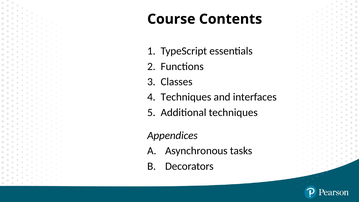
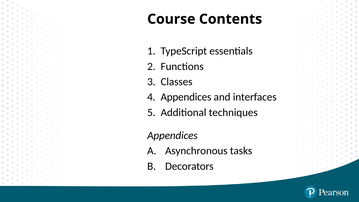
Techniques at (186, 97): Techniques -> Appendices
